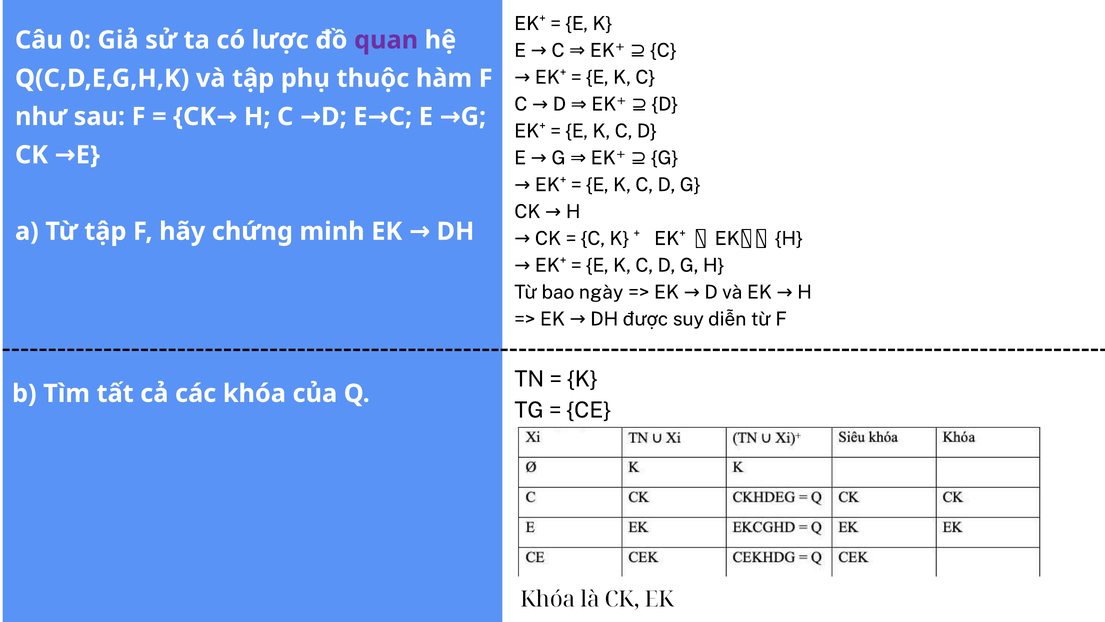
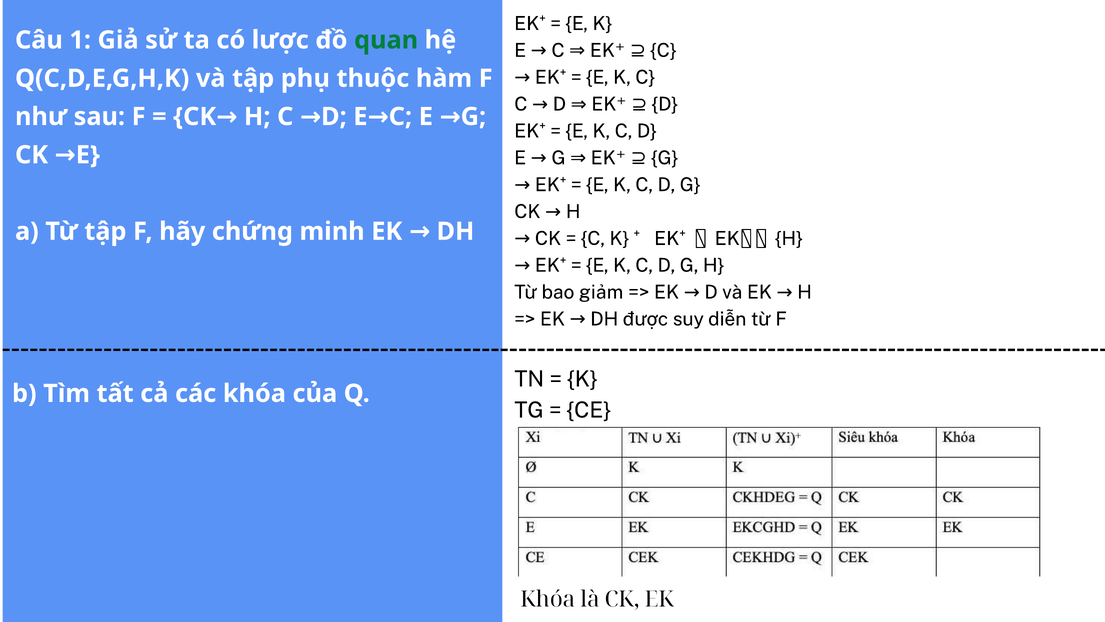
0: 0 -> 1
quan colour: purple -> green
ngày: ngày -> giảm
